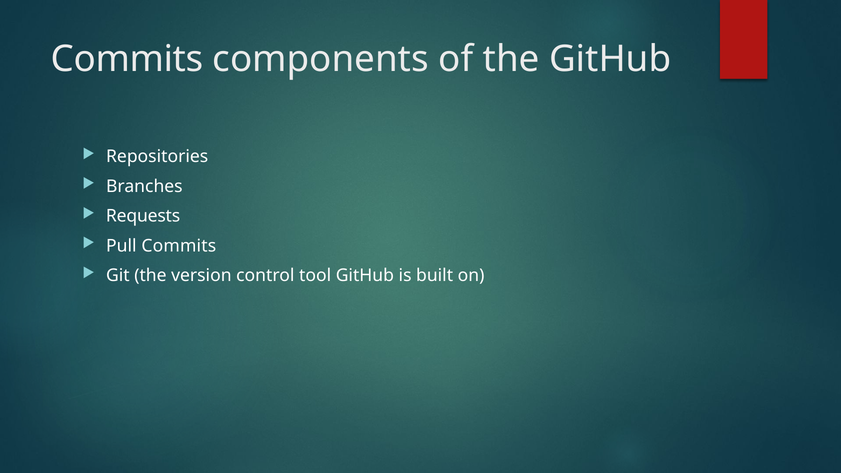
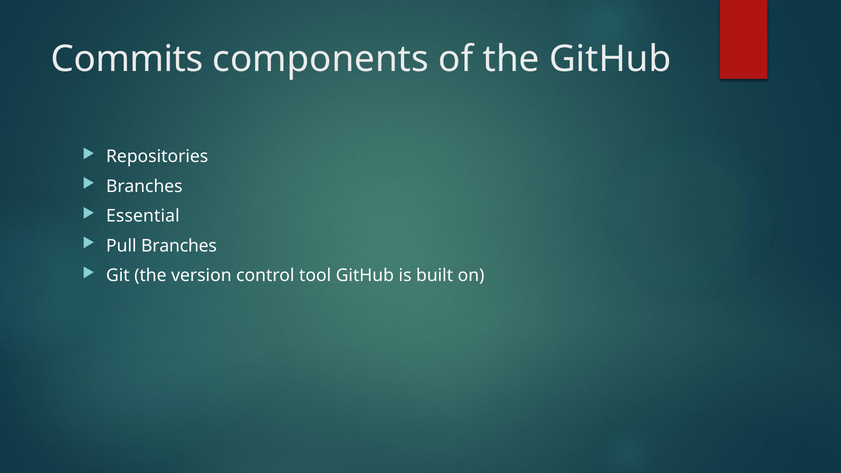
Requests: Requests -> Essential
Pull Commits: Commits -> Branches
